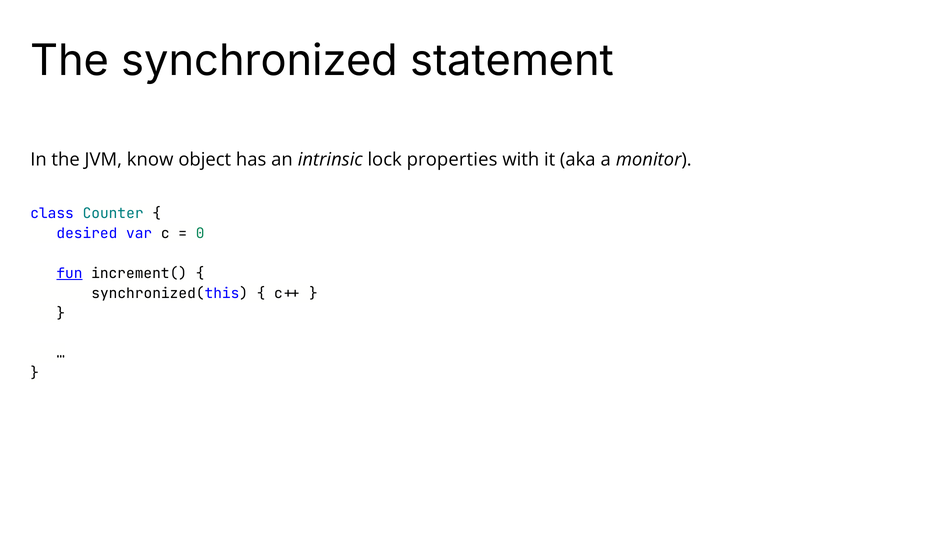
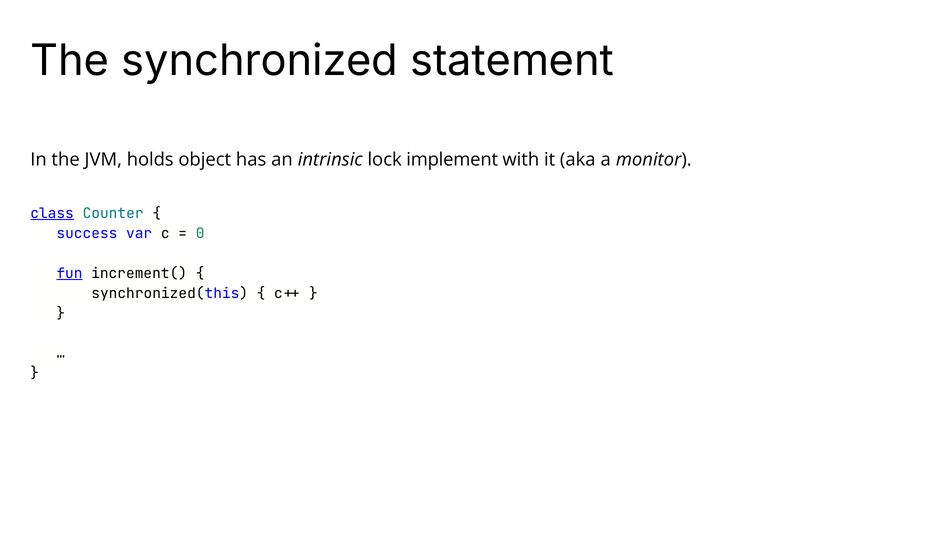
know: know -> holds
properties: properties -> implement
class underline: none -> present
desired: desired -> success
